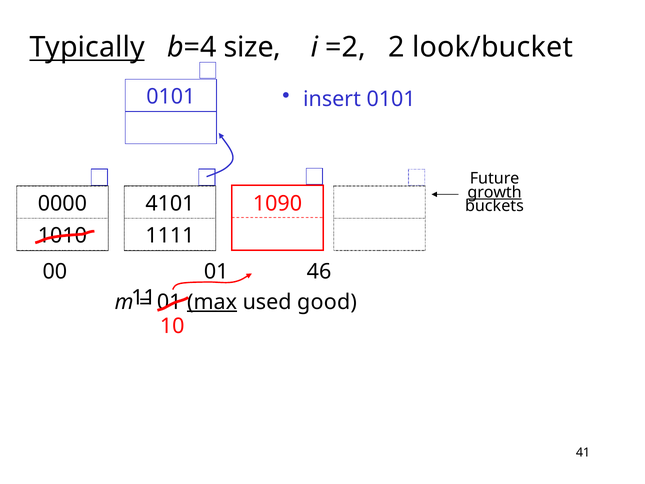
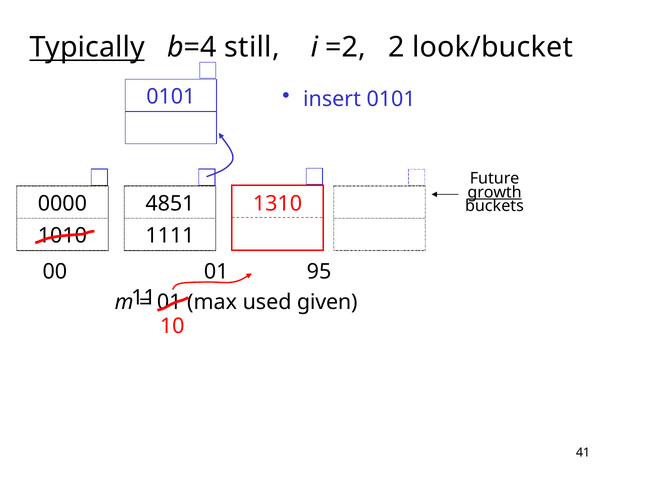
size: size -> still
1090: 1090 -> 1310
4101: 4101 -> 4851
46: 46 -> 95
max underline: present -> none
good: good -> given
